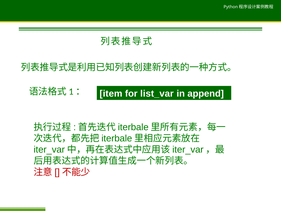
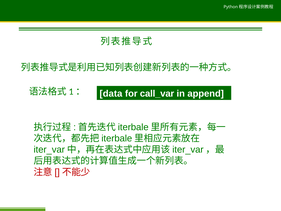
item: item -> data
list_var: list_var -> call_var
